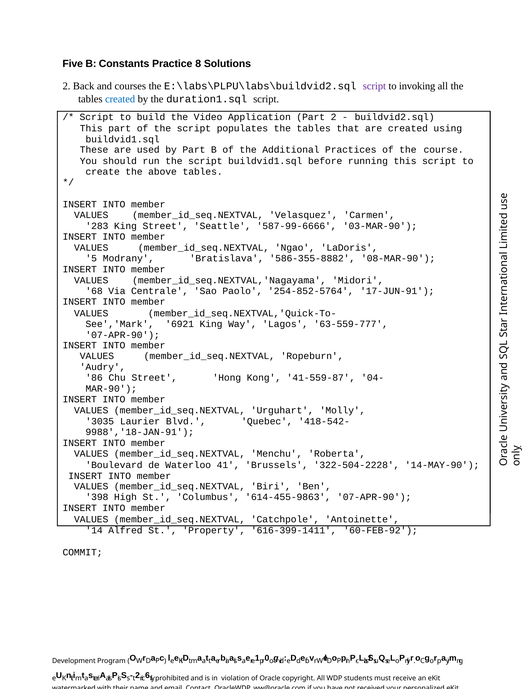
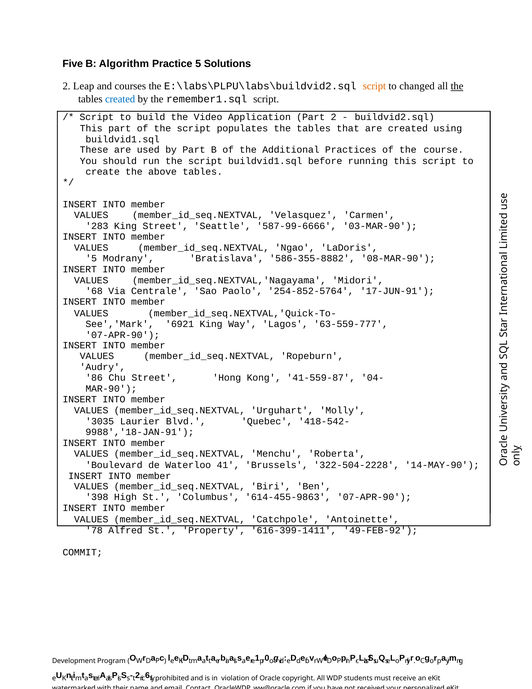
Constants: Constants -> Algorithm
Practice 8: 8 -> 5
Back: Back -> Leap
script at (374, 86) colour: purple -> orange
invoking: invoking -> changed
the at (457, 86) underline: none -> present
duration1.sql: duration1.sql -> remember1.sql
14: 14 -> 78
60-FEB-92: 60-FEB-92 -> 49-FEB-92
